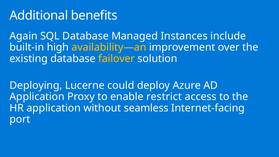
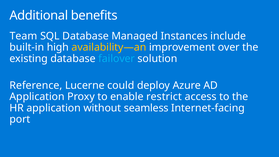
Again: Again -> Team
failover colour: yellow -> light blue
Deploying: Deploying -> Reference
